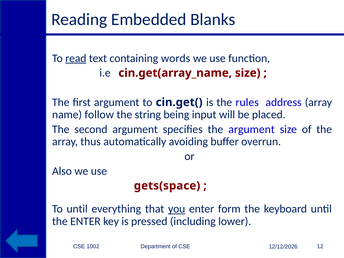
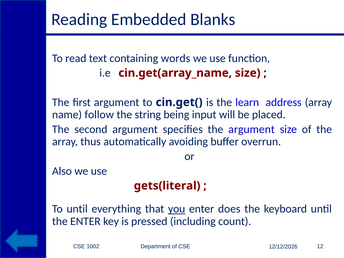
read underline: present -> none
rules: rules -> learn
gets(space: gets(space -> gets(literal
form: form -> does
lower: lower -> count
